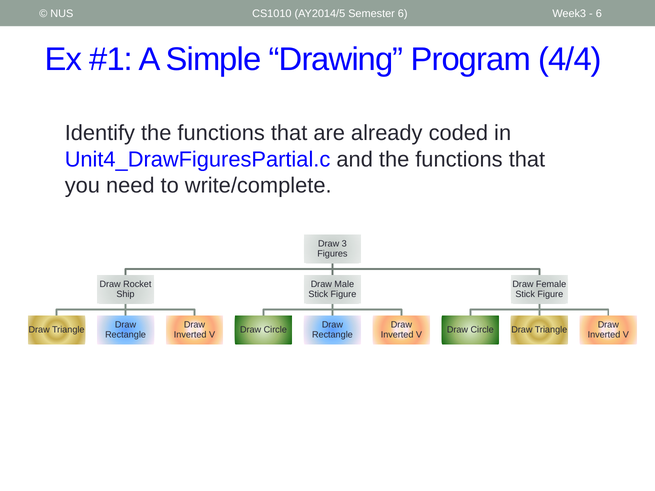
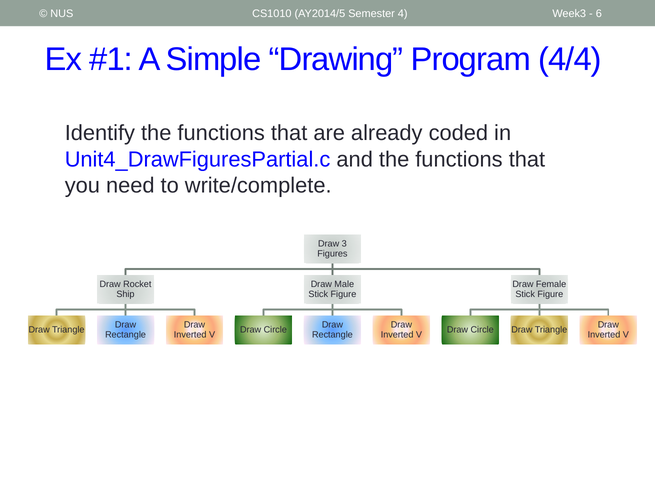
Semester 6: 6 -> 4
